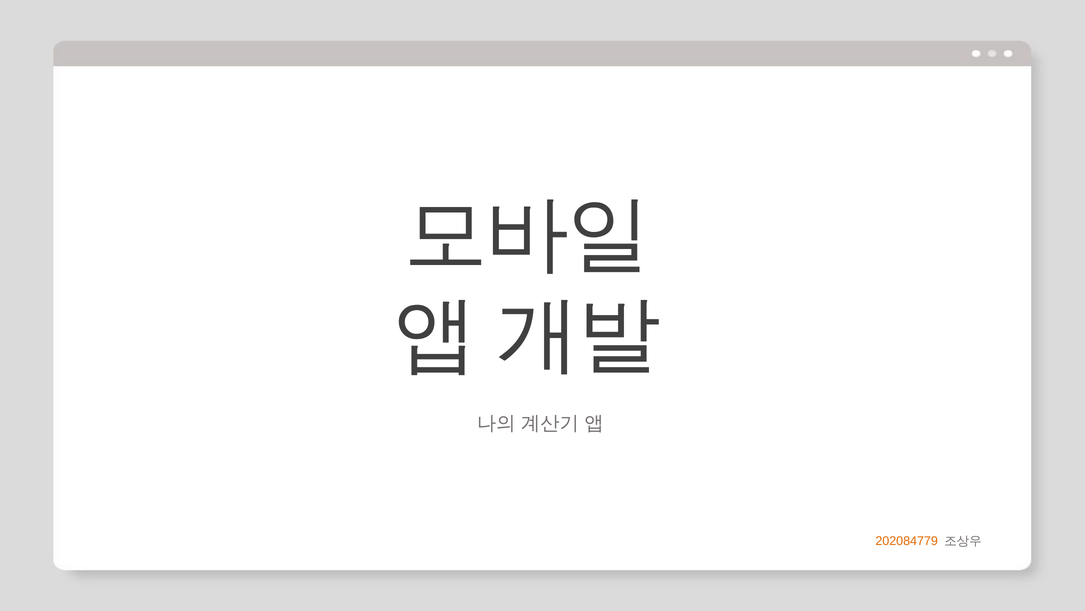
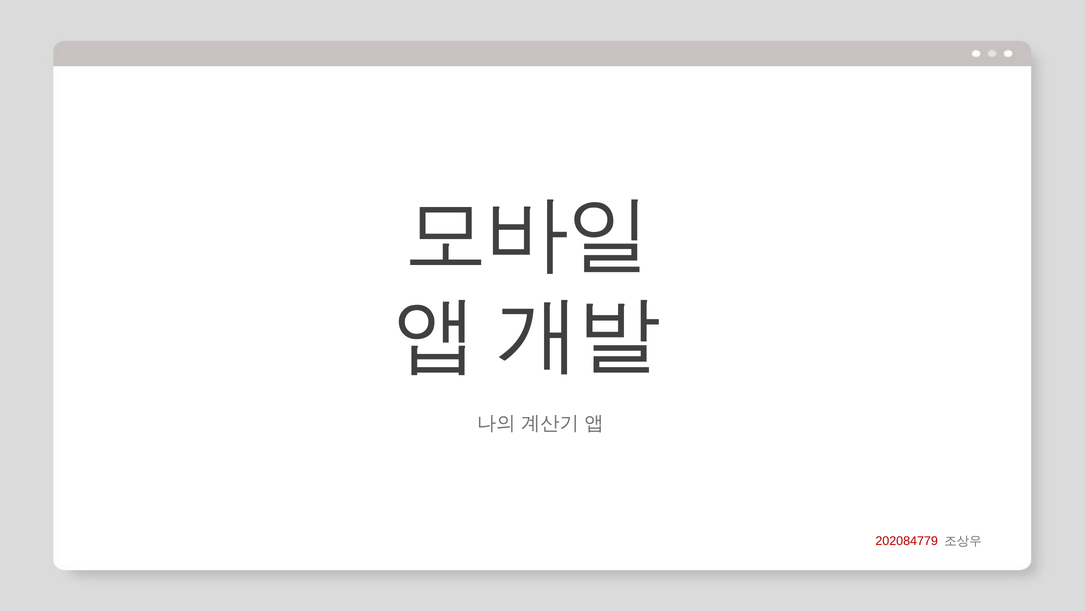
202084779 colour: orange -> red
